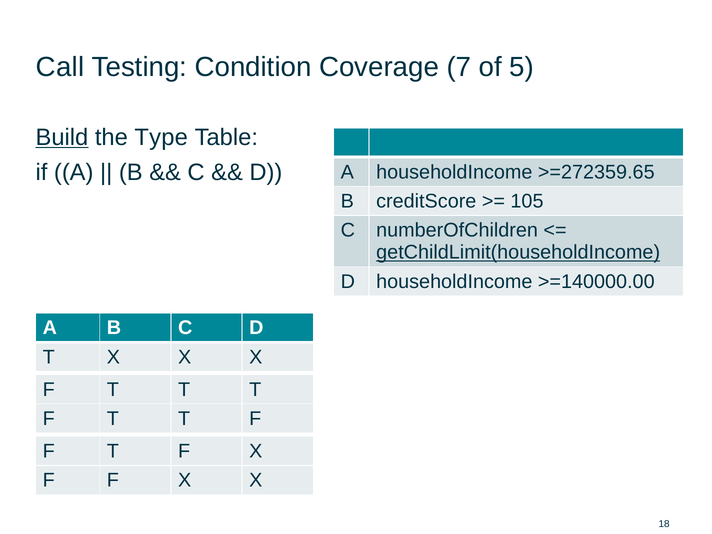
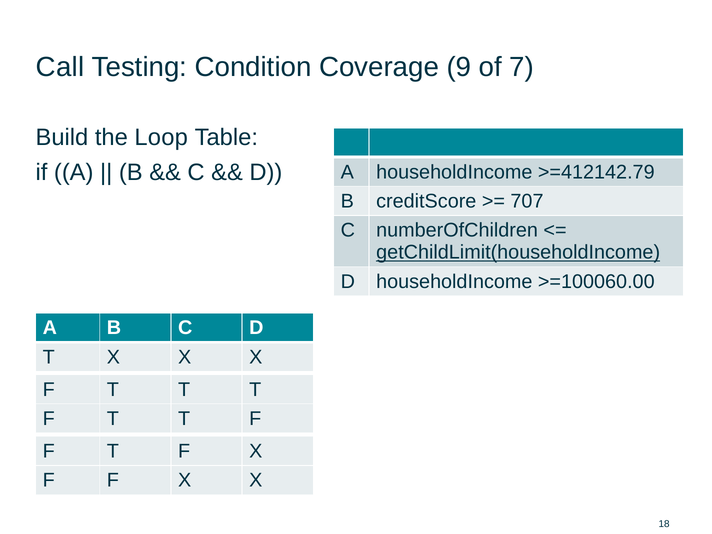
7: 7 -> 9
5: 5 -> 7
Build underline: present -> none
Type: Type -> Loop
>=272359.65: >=272359.65 -> >=412142.79
105: 105 -> 707
>=140000.00: >=140000.00 -> >=100060.00
